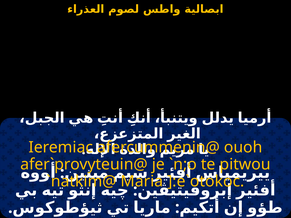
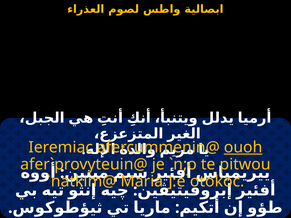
ouoh underline: none -> present
